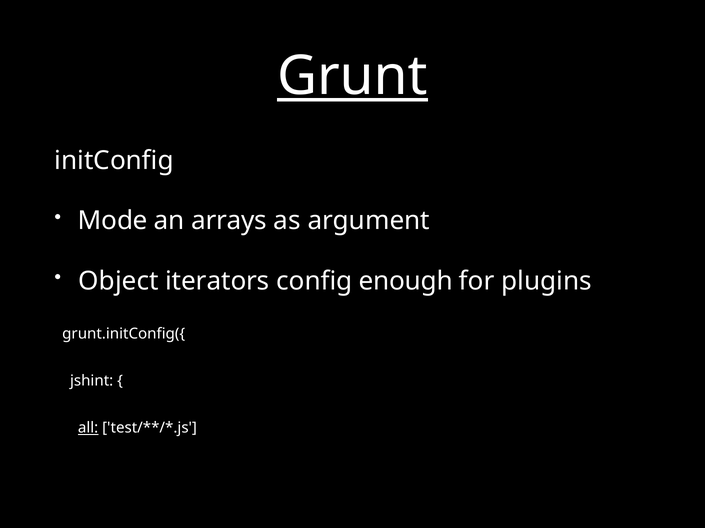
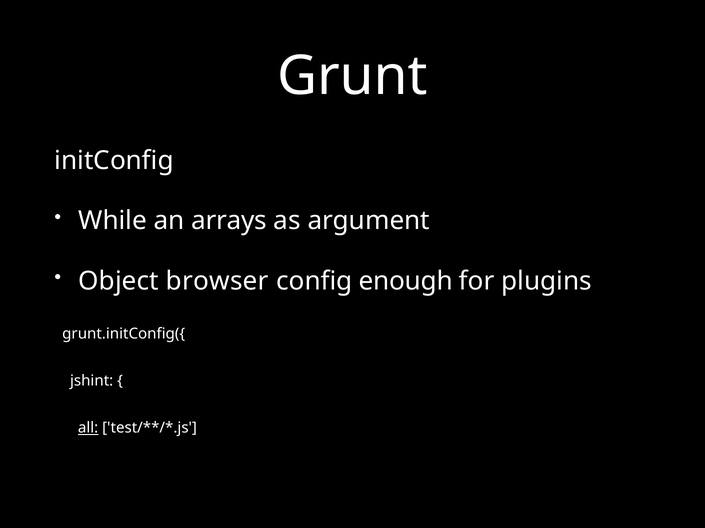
Grunt underline: present -> none
Mode: Mode -> While
iterators: iterators -> browser
